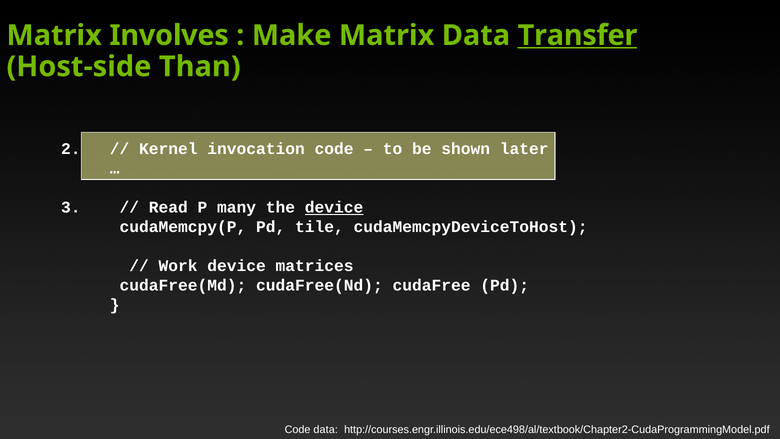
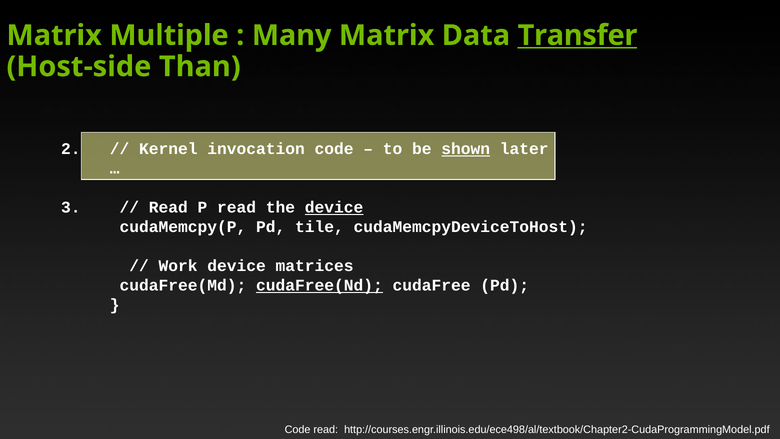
Involves: Involves -> Multiple
Make: Make -> Many
shown underline: none -> present
P many: many -> read
cudaFree(Nd underline: none -> present
Code data: data -> read
